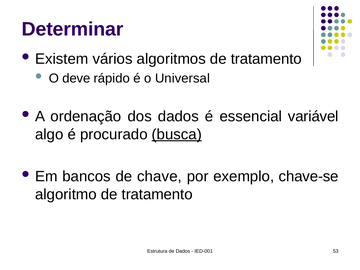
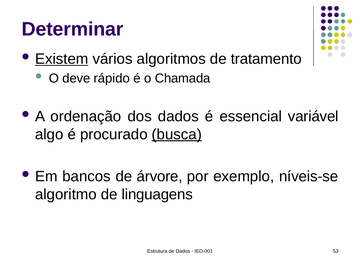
Existem underline: none -> present
Universal: Universal -> Chamada
chave: chave -> árvore
chave-se: chave-se -> níveis-se
algoritmo de tratamento: tratamento -> linguagens
